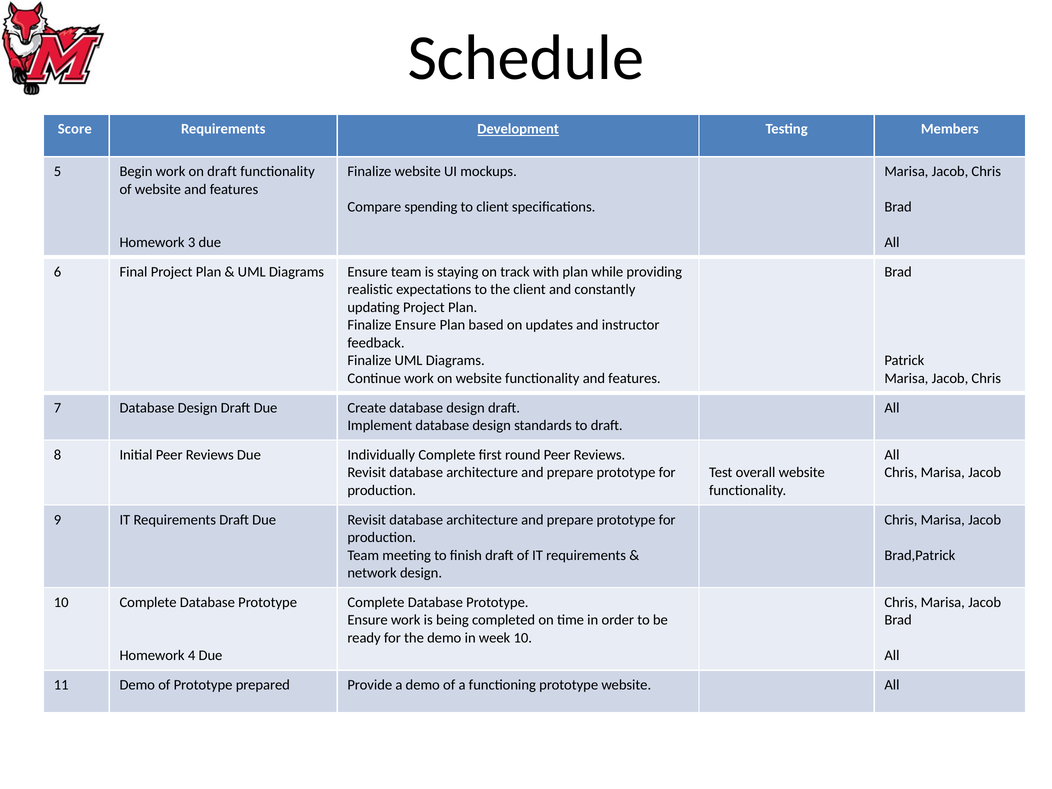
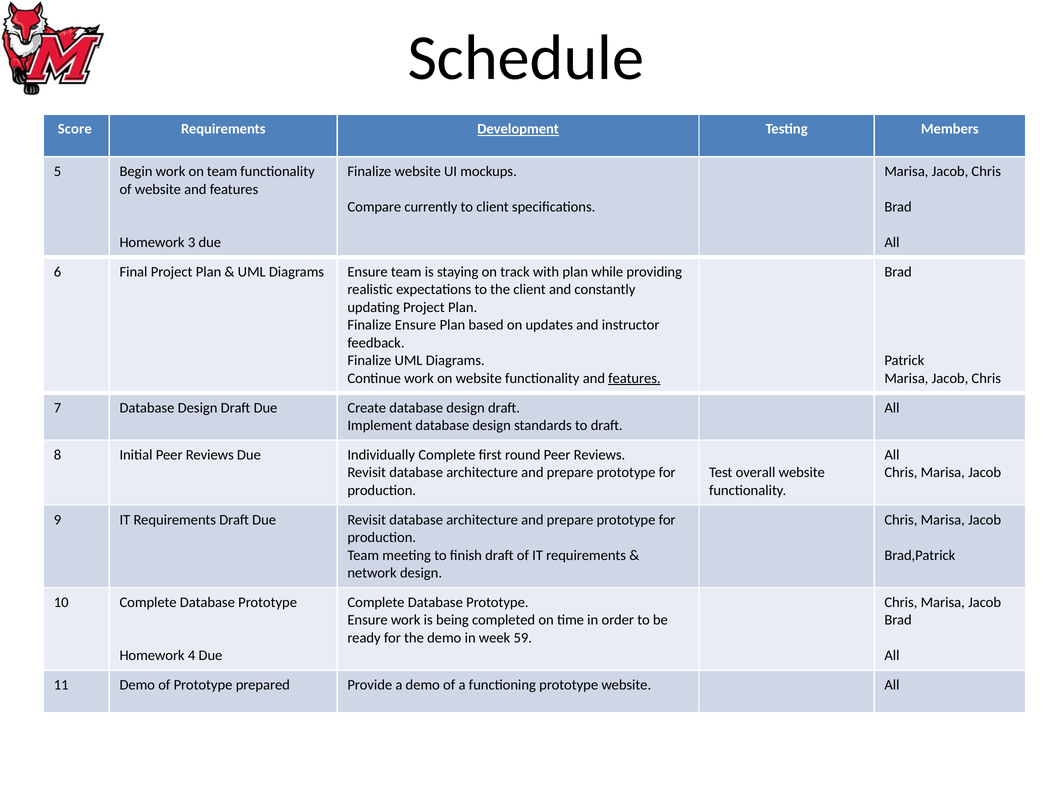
on draft: draft -> team
spending: spending -> currently
features at (634, 378) underline: none -> present
week 10: 10 -> 59
